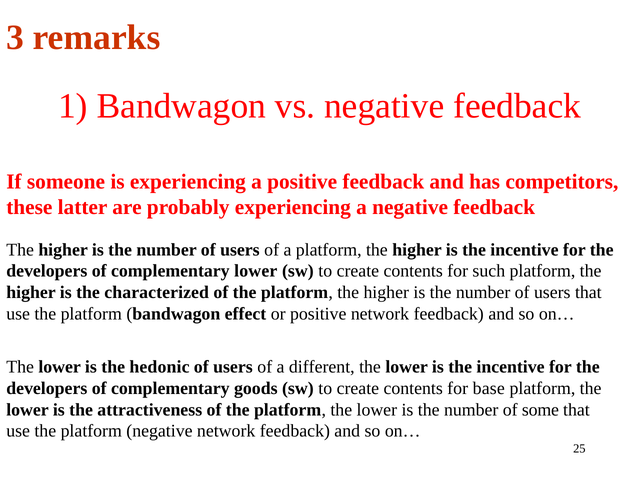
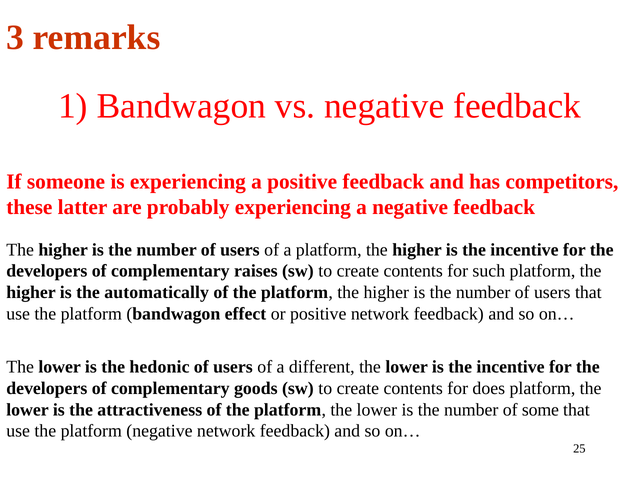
complementary lower: lower -> raises
characterized: characterized -> automatically
base: base -> does
